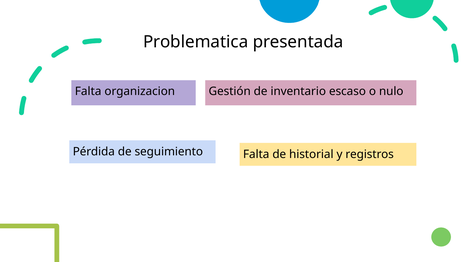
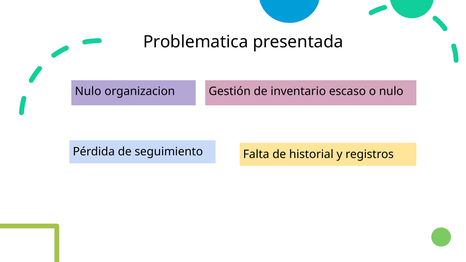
Falta at (88, 92): Falta -> Nulo
